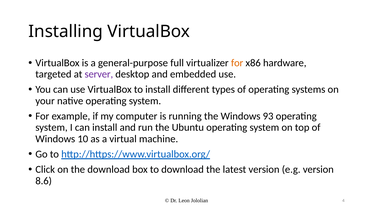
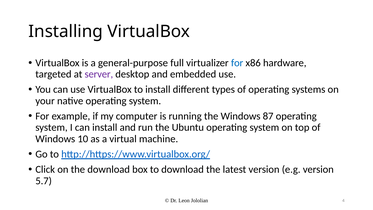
for at (237, 63) colour: orange -> blue
93: 93 -> 87
8.6: 8.6 -> 5.7
